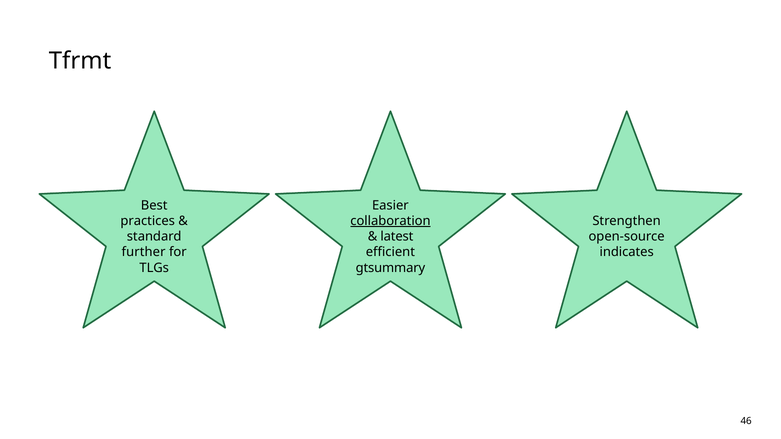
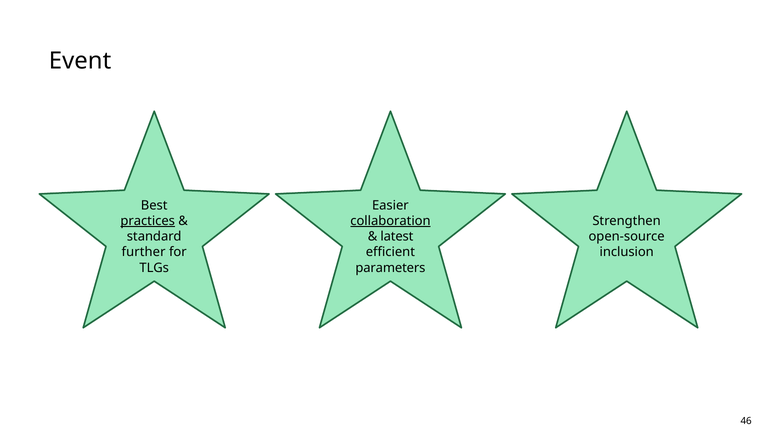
Tfrmt: Tfrmt -> Event
practices underline: none -> present
indicates: indicates -> inclusion
gtsummary: gtsummary -> parameters
